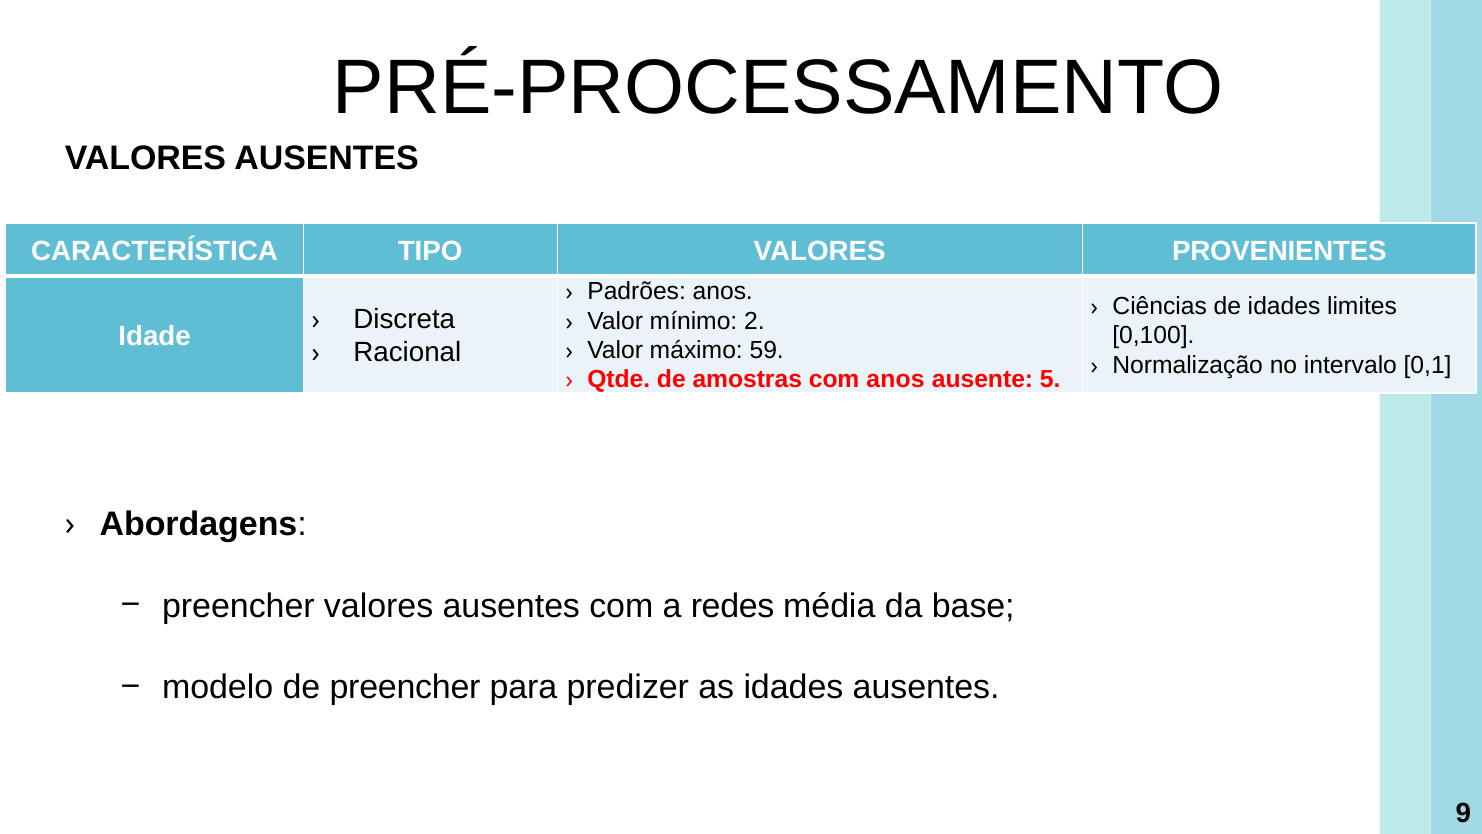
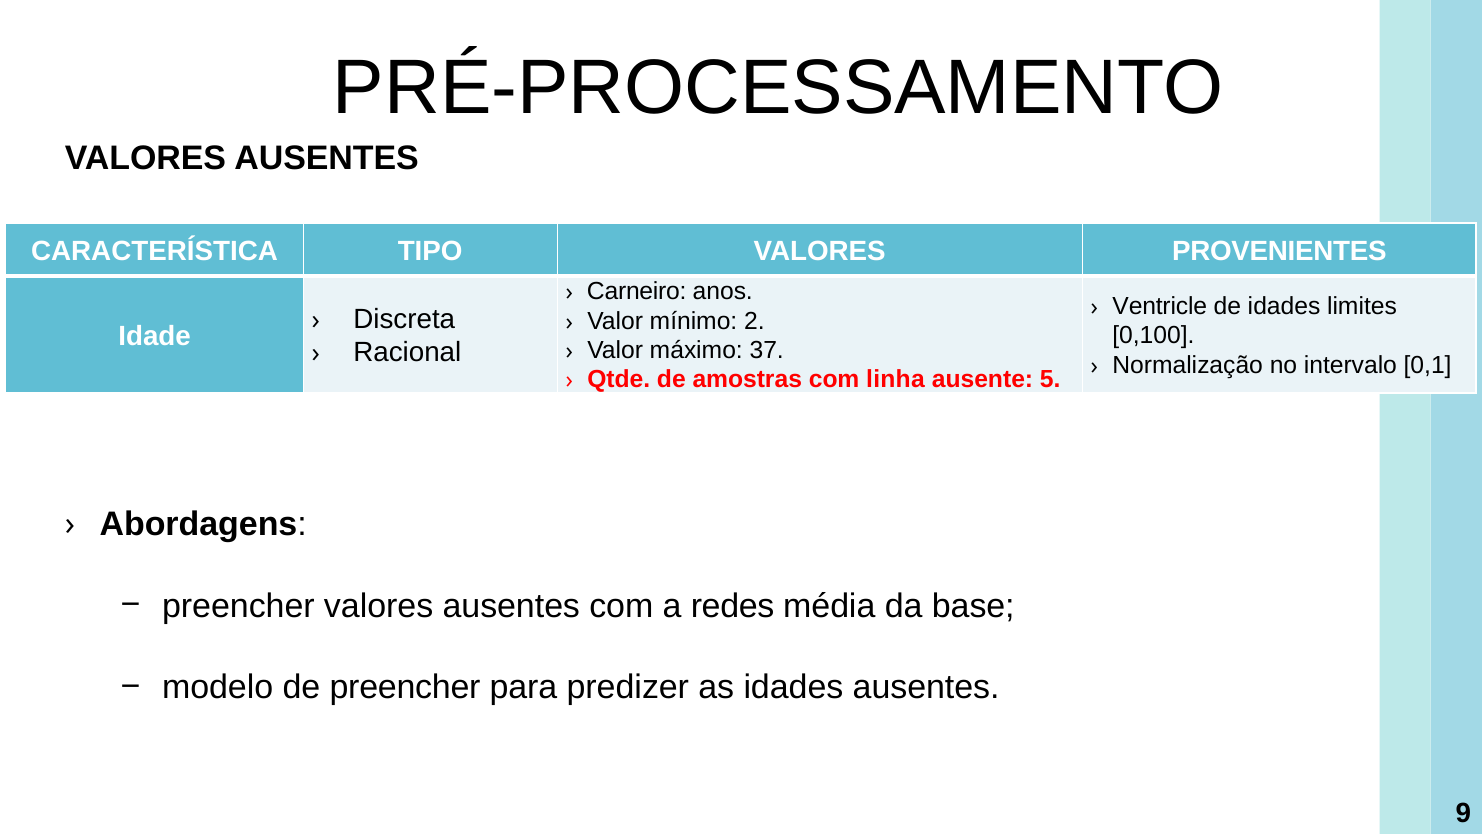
Padrões: Padrões -> Carneiro
Ciências: Ciências -> Ventricle
59: 59 -> 37
com anos: anos -> linha
